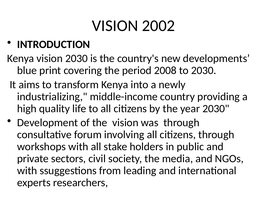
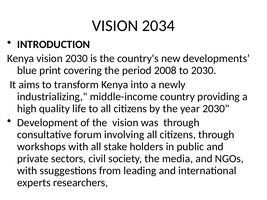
2002: 2002 -> 2034
